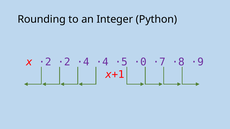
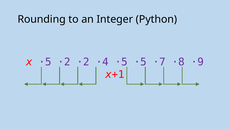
x ·2: ·2 -> ·5
·2 ·4: ·4 -> ·2
·5 ·0: ·0 -> ·5
